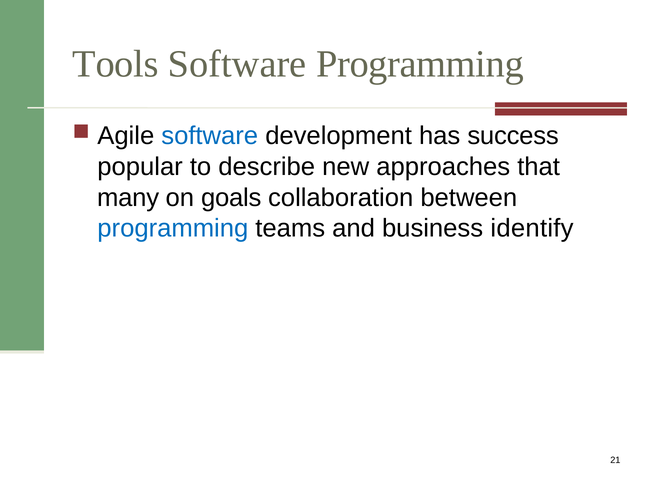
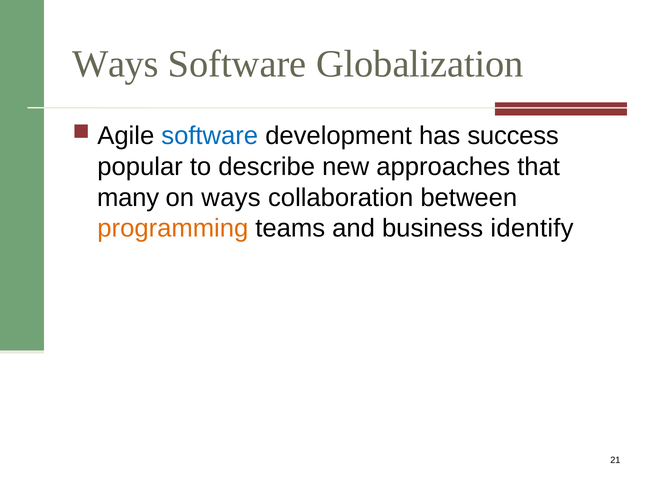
Tools at (116, 64): Tools -> Ways
Software Programming: Programming -> Globalization
on goals: goals -> ways
programming at (173, 228) colour: blue -> orange
